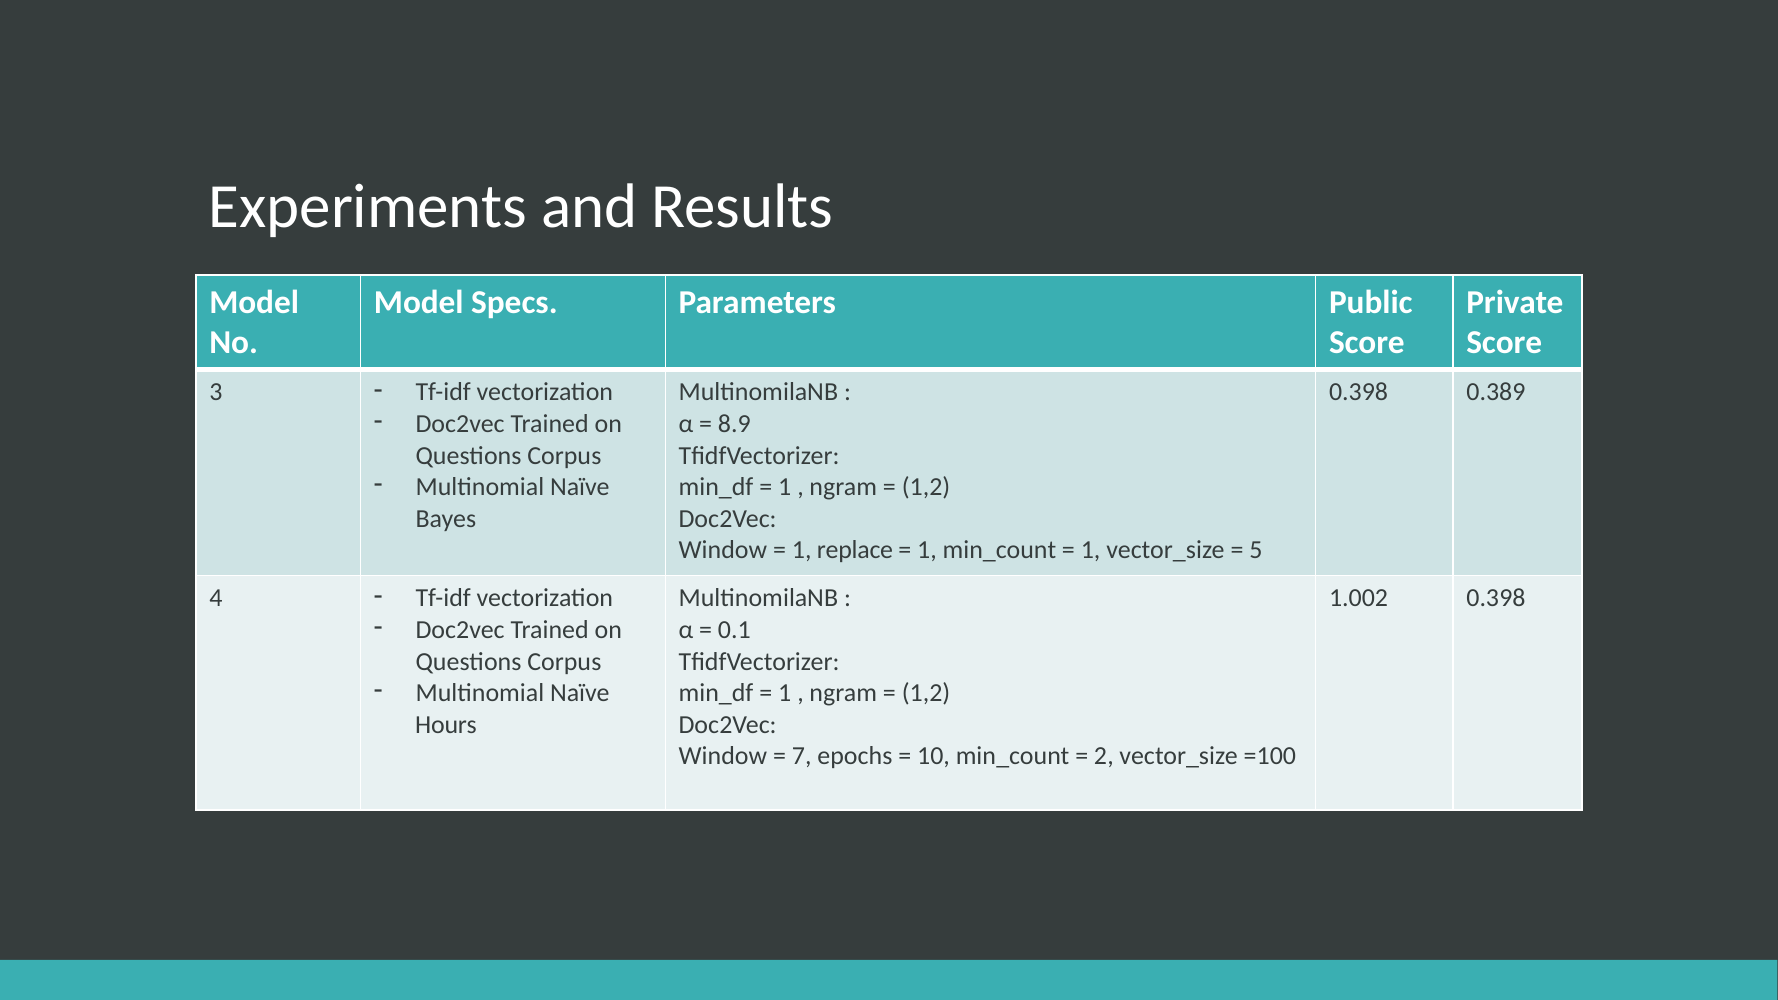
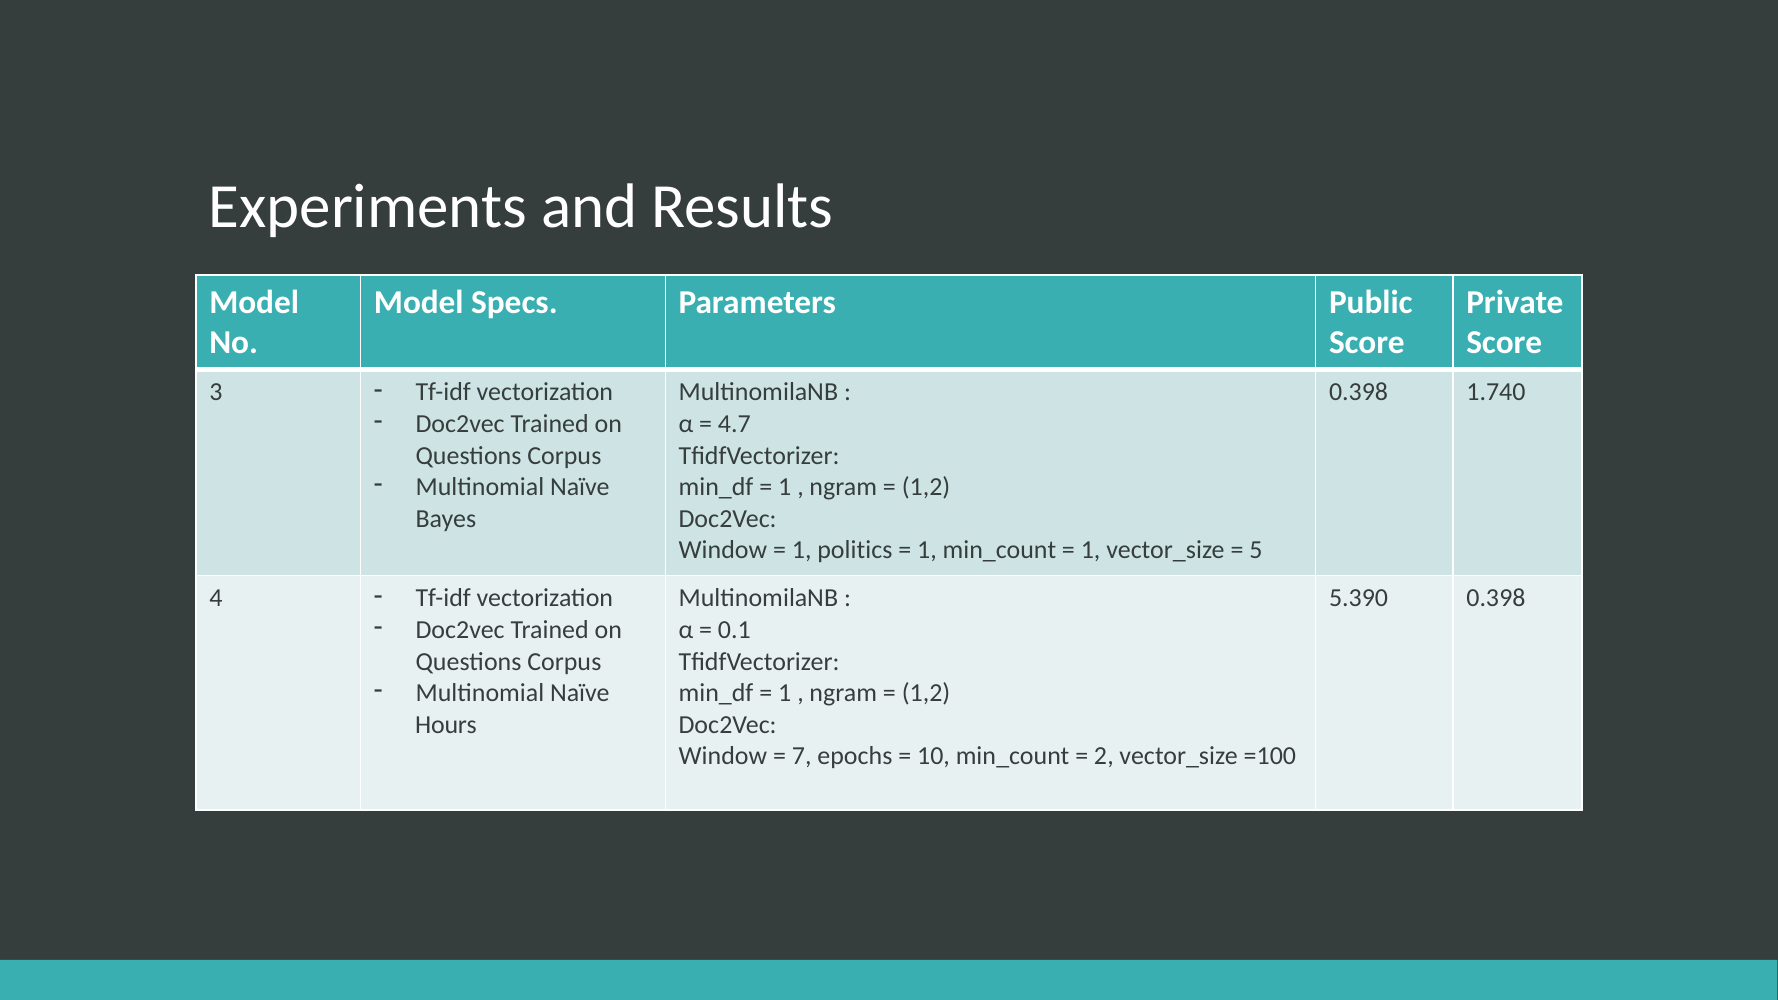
0.389: 0.389 -> 1.740
8.9: 8.9 -> 4.7
replace: replace -> politics
1.002: 1.002 -> 5.390
